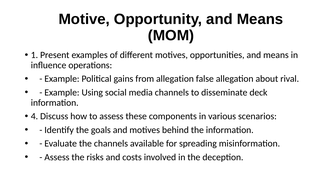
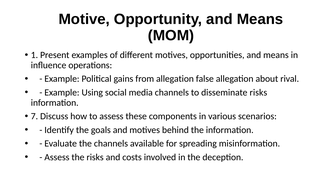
disseminate deck: deck -> risks
4: 4 -> 7
